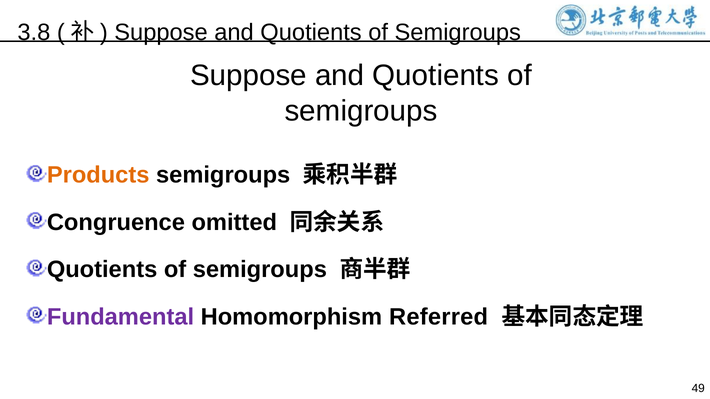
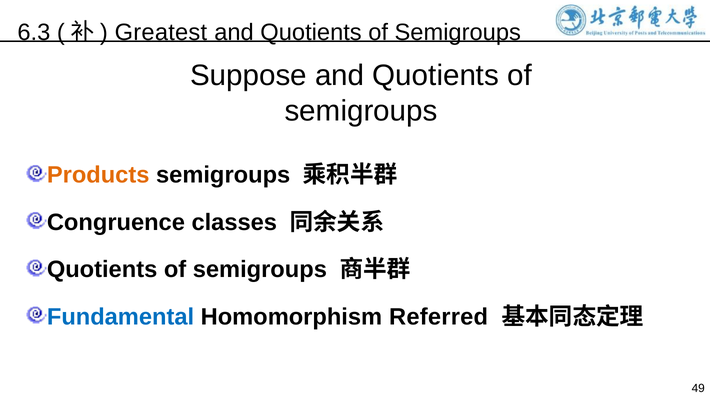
3.8: 3.8 -> 6.3
Suppose at (161, 33): Suppose -> Greatest
omitted: omitted -> classes
Fundamental colour: purple -> blue
